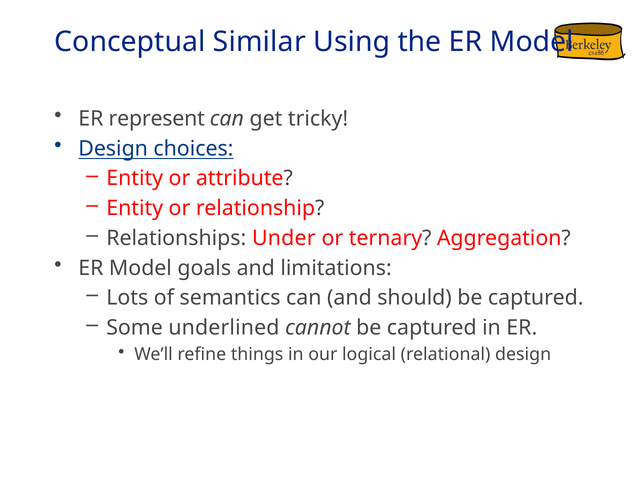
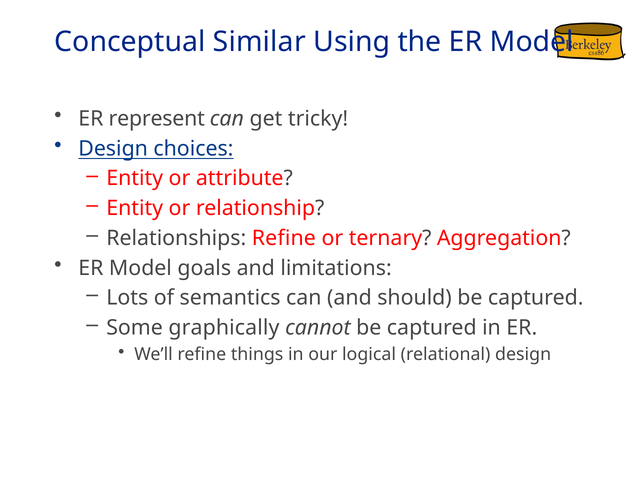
Relationships Under: Under -> Refine
underlined: underlined -> graphically
